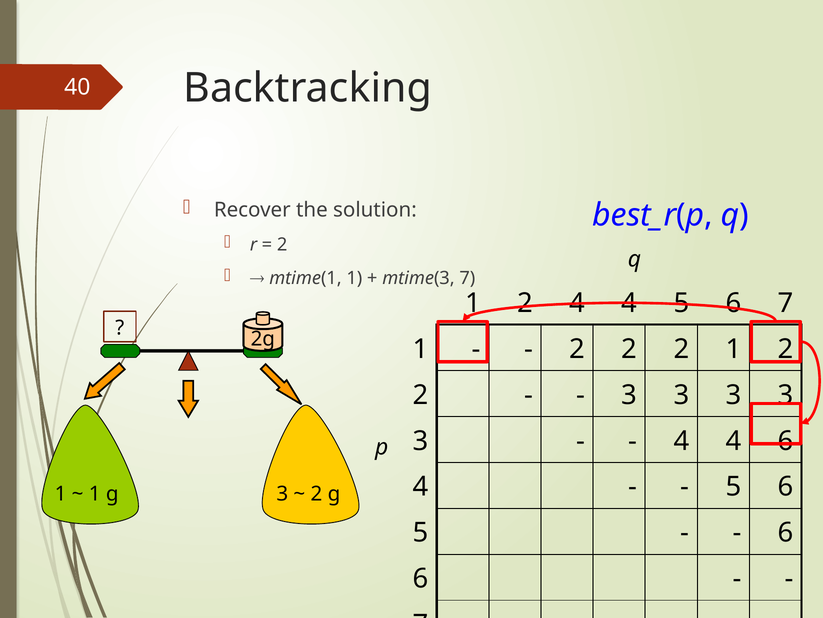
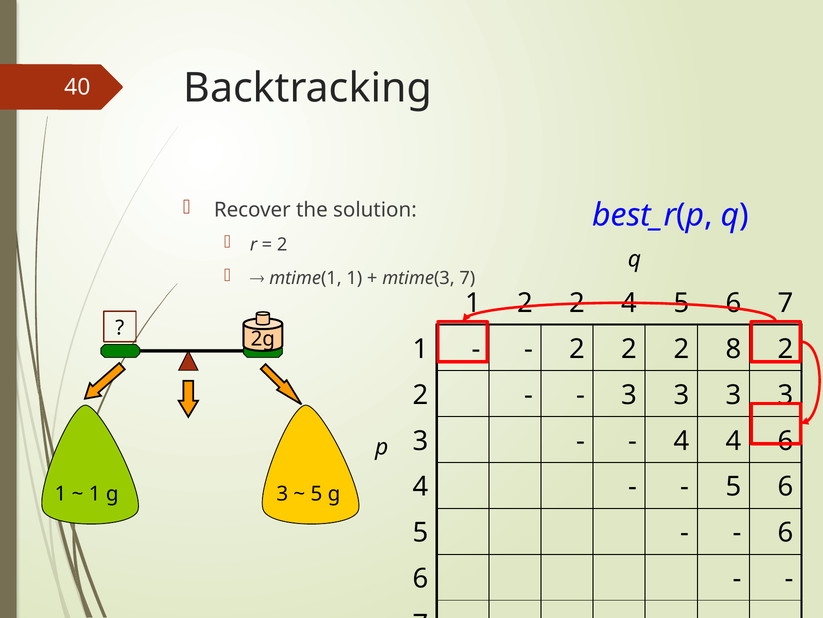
4 at (577, 303): 4 -> 2
2 1: 1 -> 8
2 at (316, 493): 2 -> 5
